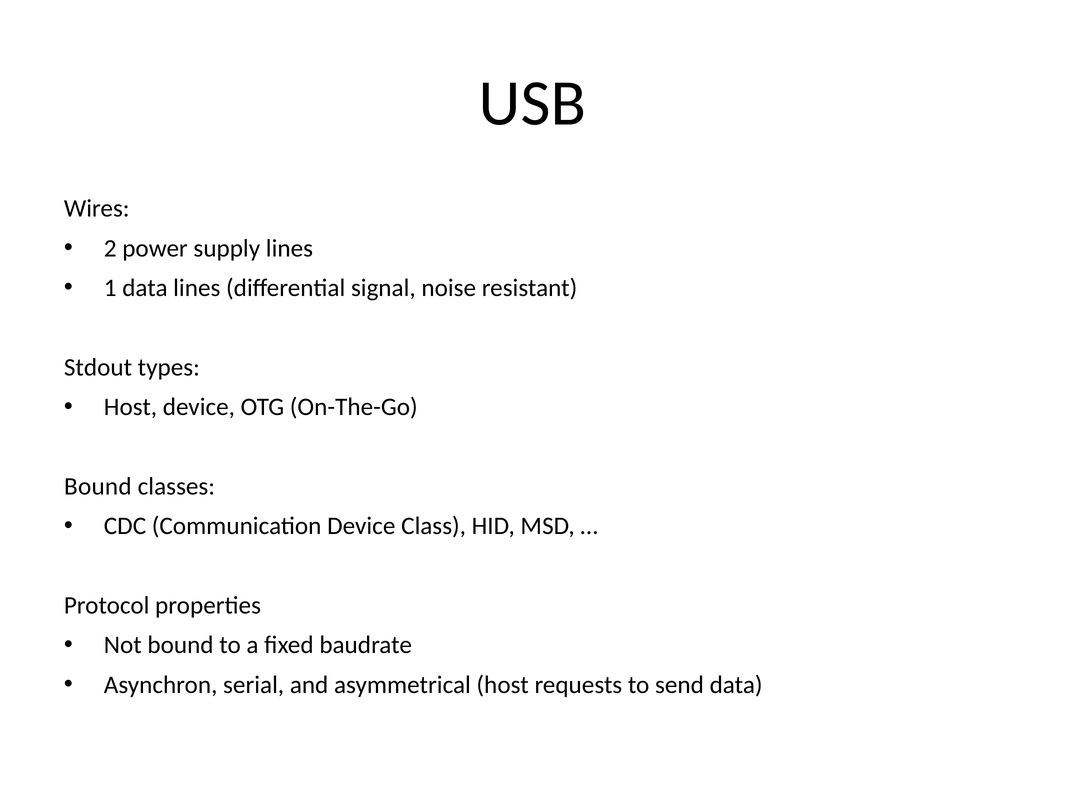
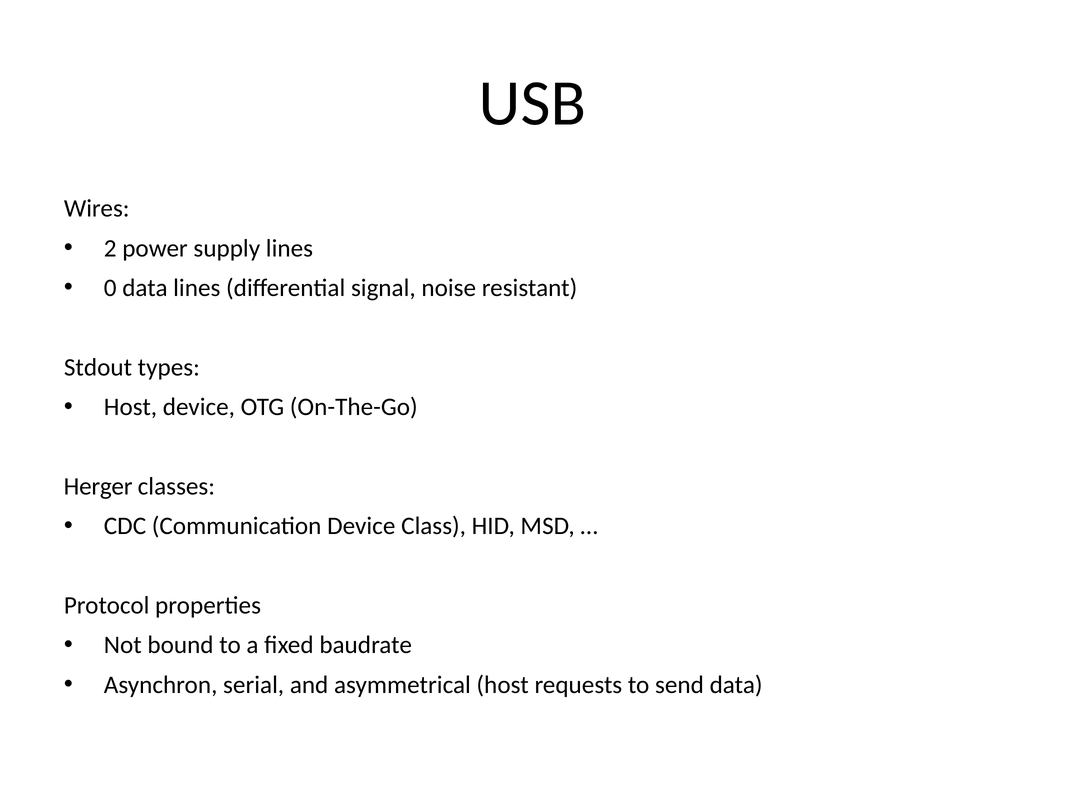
1: 1 -> 0
Bound at (98, 486): Bound -> Herger
